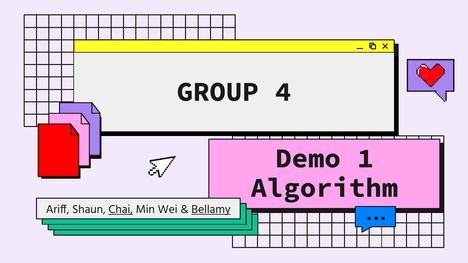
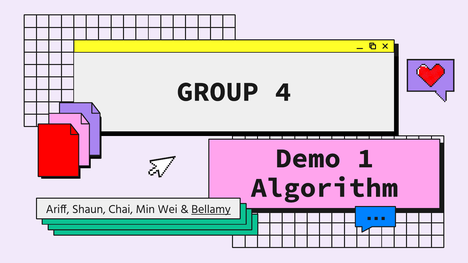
Chai underline: present -> none
